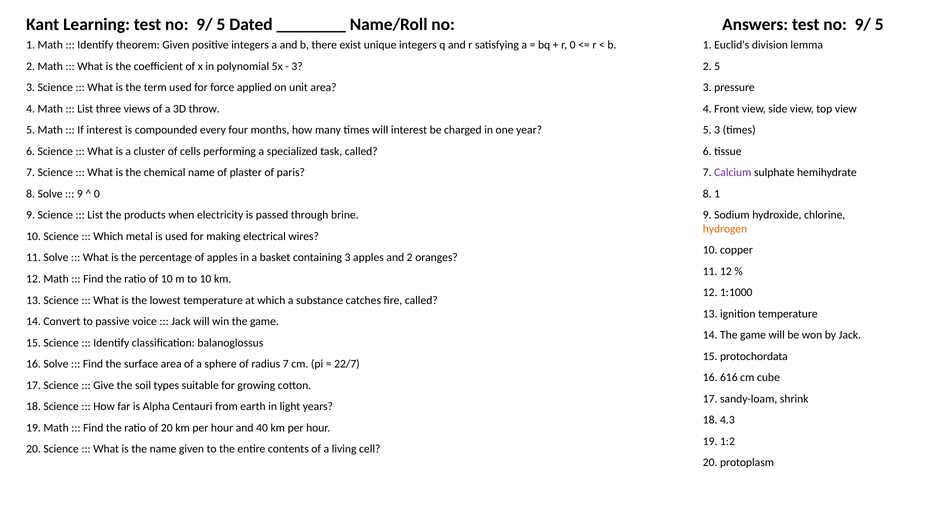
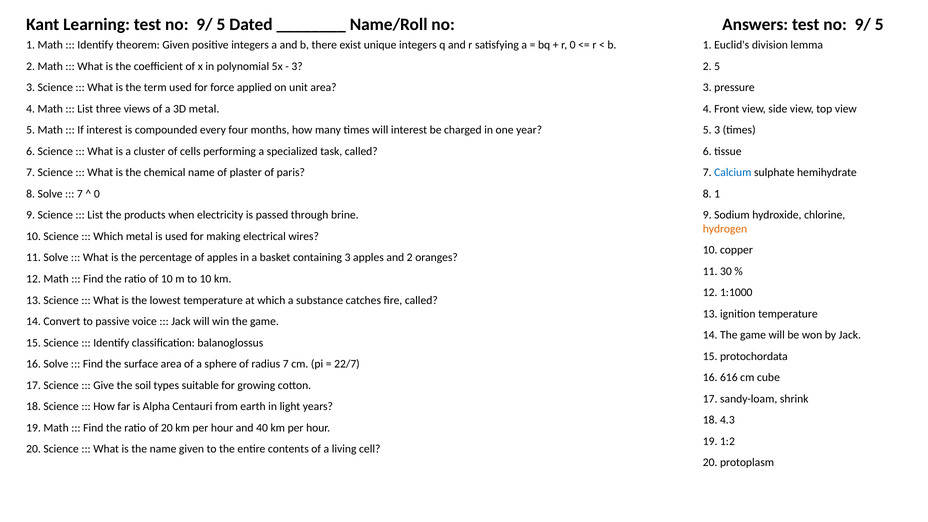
3D throw: throw -> metal
Calcium colour: purple -> blue
9 at (80, 194): 9 -> 7
11 12: 12 -> 30
